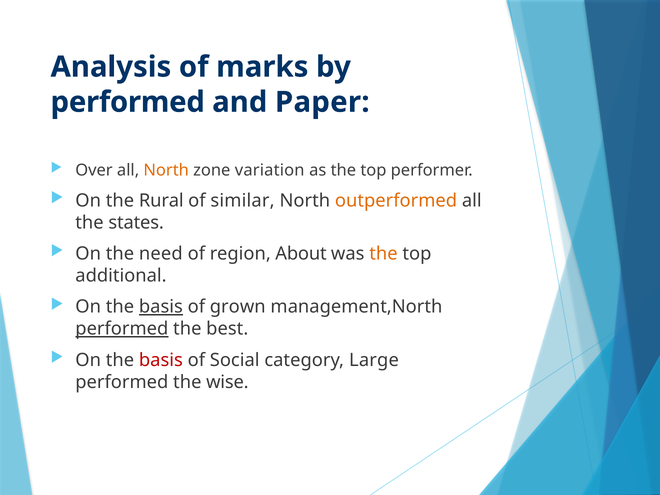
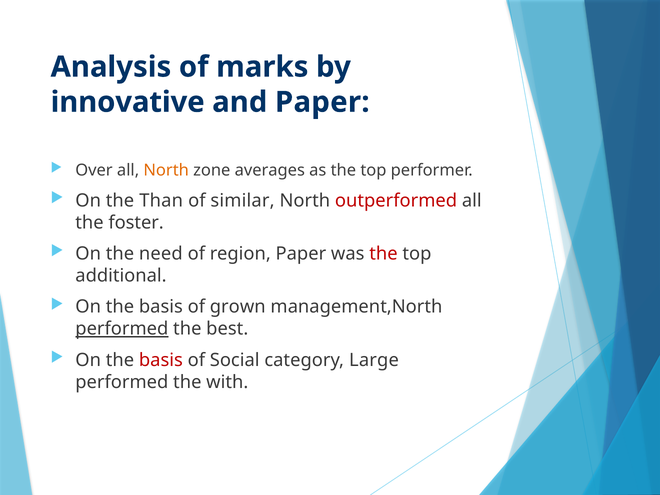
performed at (128, 102): performed -> innovative
variation: variation -> averages
Rural: Rural -> Than
outperformed colour: orange -> red
states: states -> foster
region About: About -> Paper
the at (384, 254) colour: orange -> red
basis at (161, 307) underline: present -> none
wise: wise -> with
